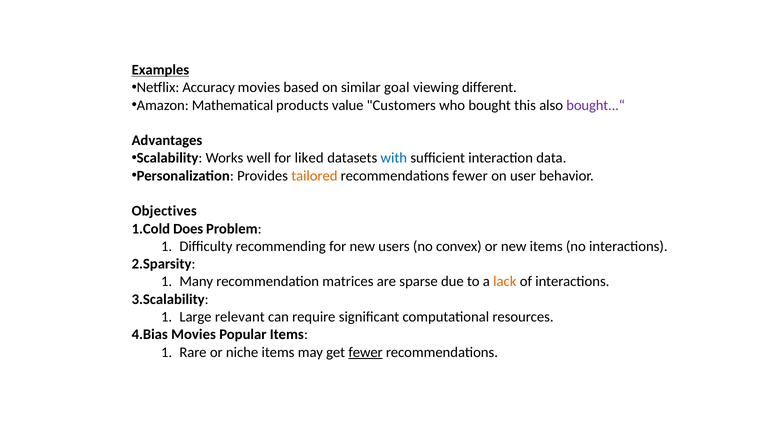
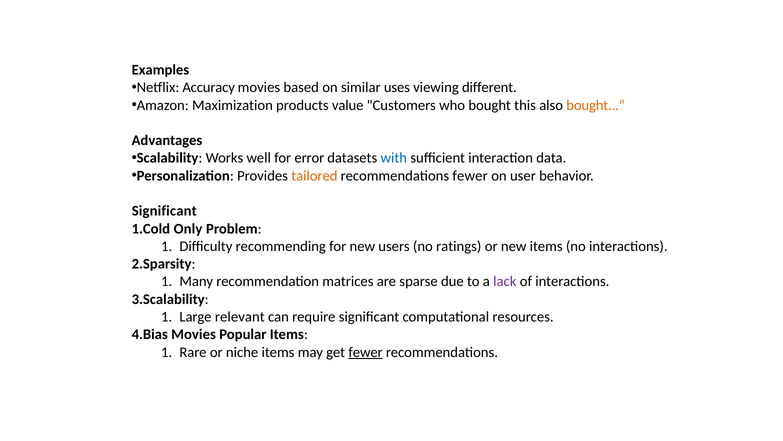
Examples underline: present -> none
goal: goal -> uses
Mathematical: Mathematical -> Maximization
bought...“ colour: purple -> orange
liked: liked -> error
Objectives at (164, 211): Objectives -> Significant
Does: Does -> Only
convex: convex -> ratings
lack colour: orange -> purple
